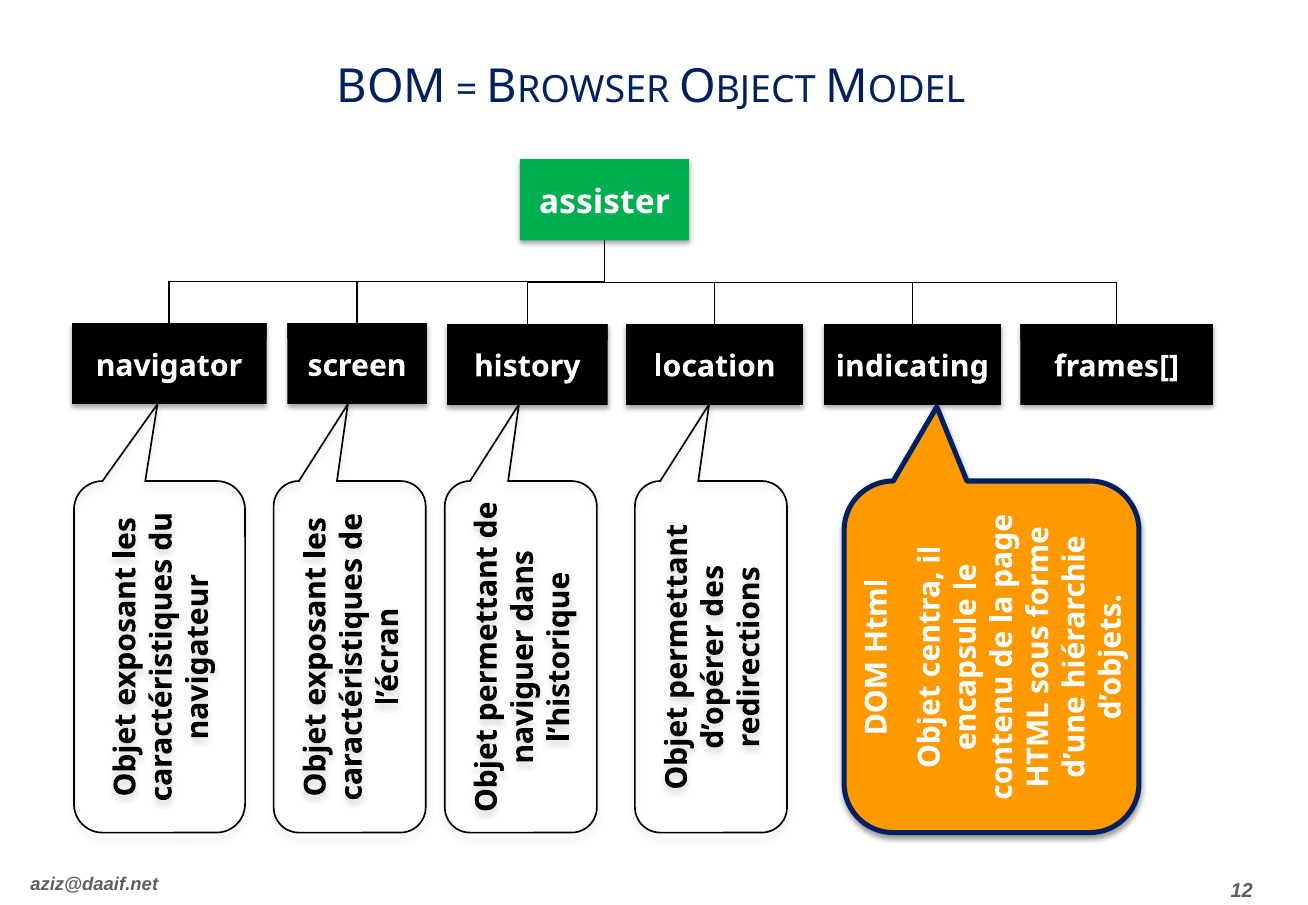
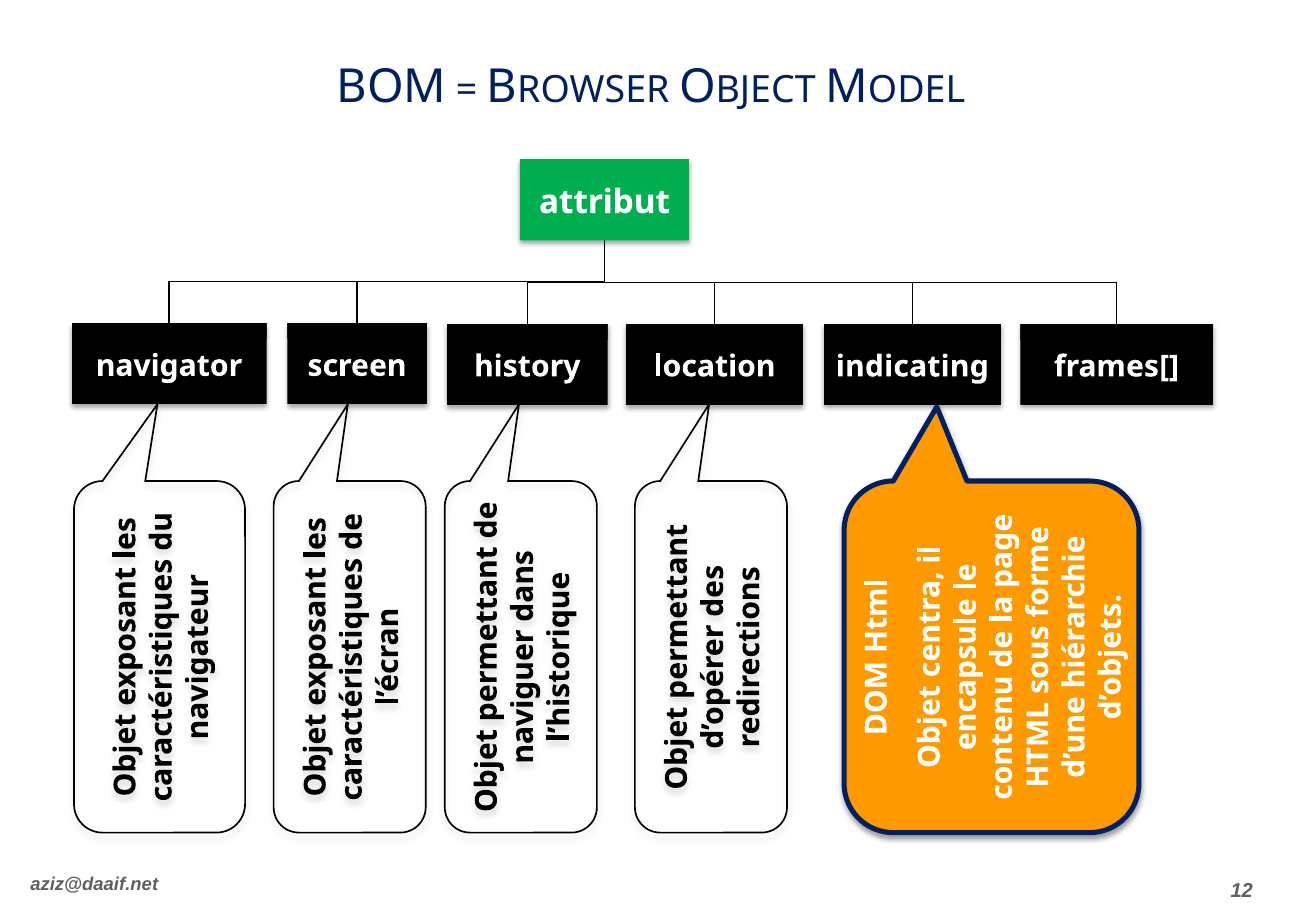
assister: assister -> attribut
